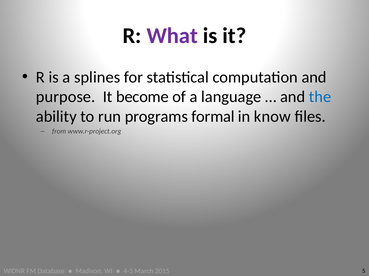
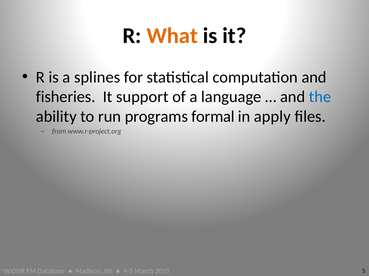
What colour: purple -> orange
purpose: purpose -> fisheries
become: become -> support
know: know -> apply
